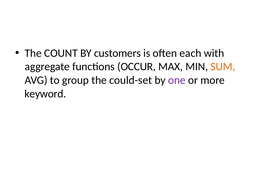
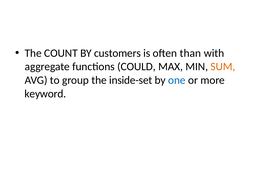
each: each -> than
OCCUR: OCCUR -> COULD
could-set: could-set -> inside-set
one colour: purple -> blue
